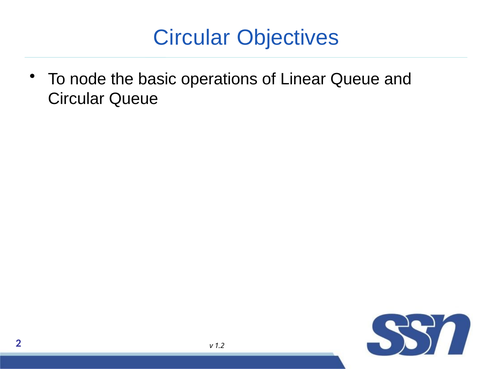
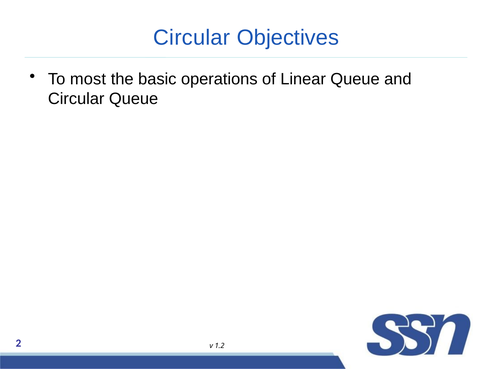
node: node -> most
